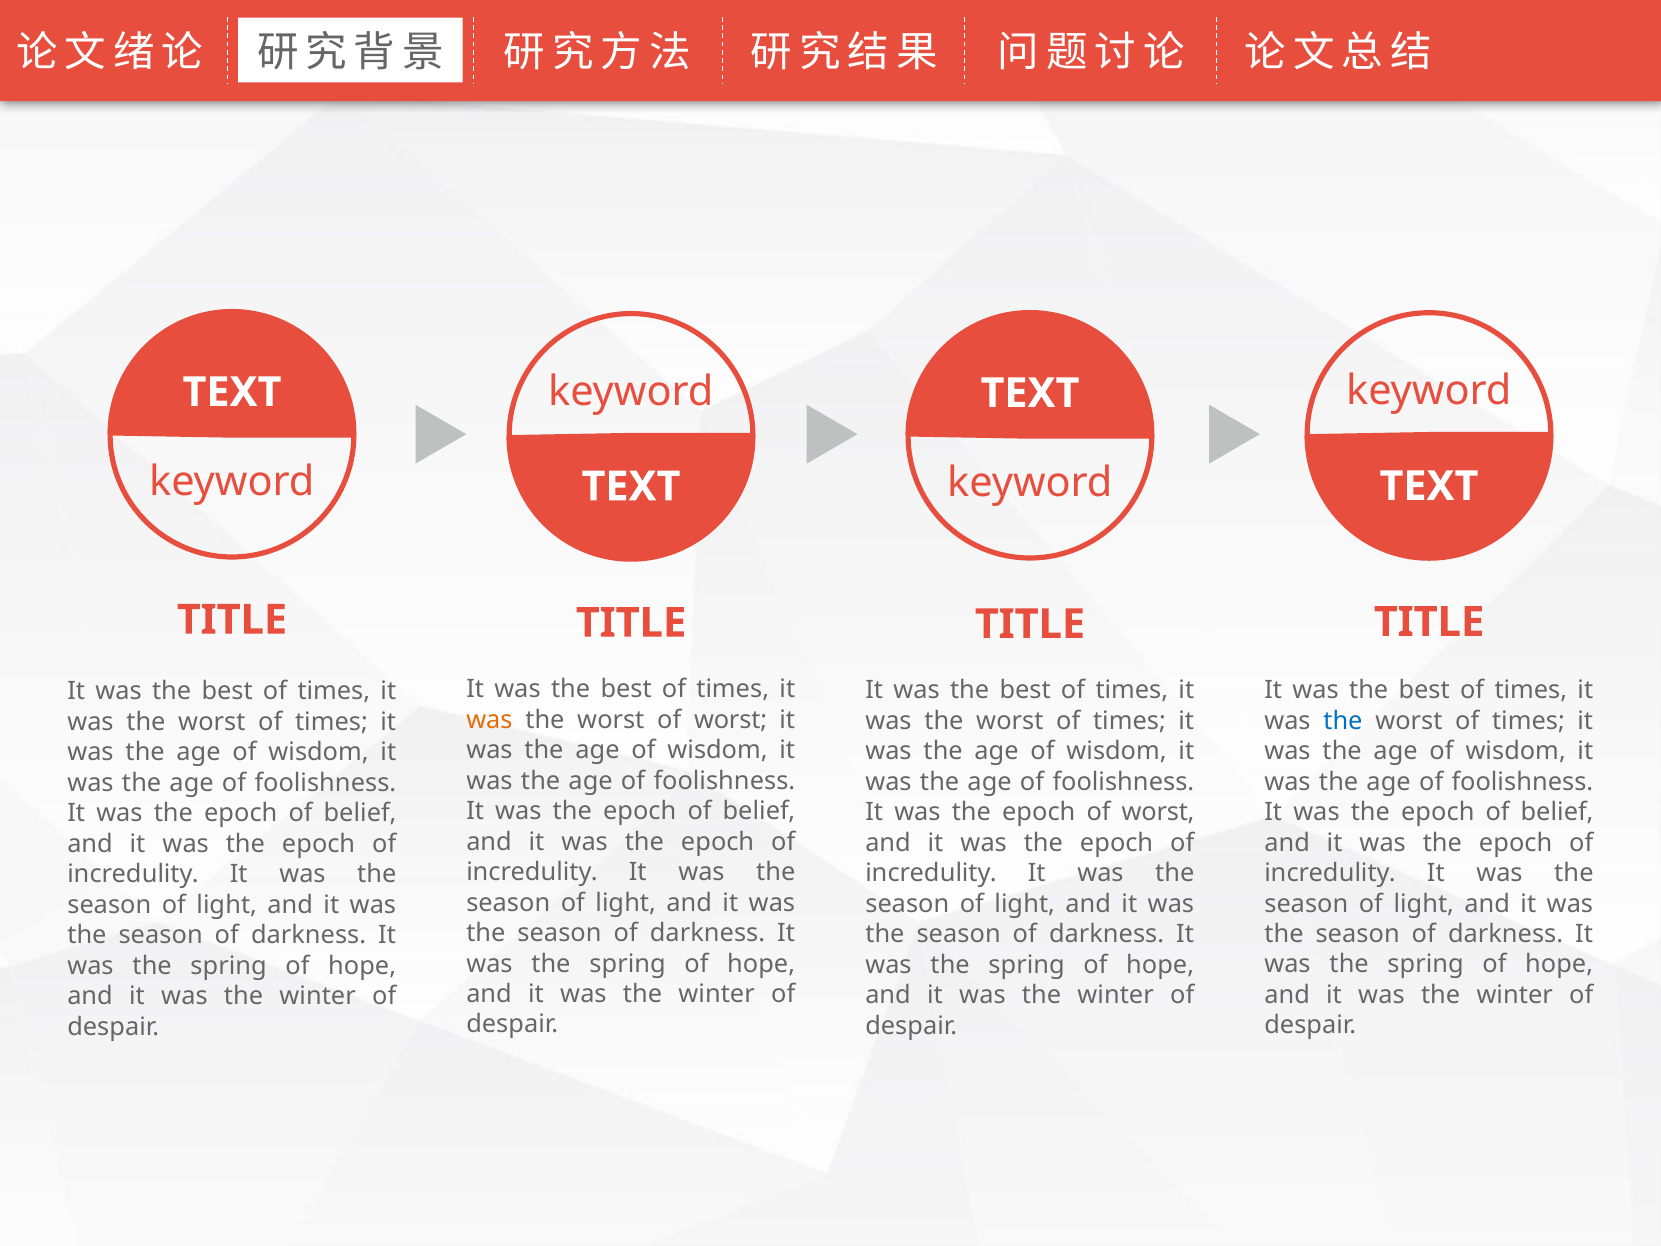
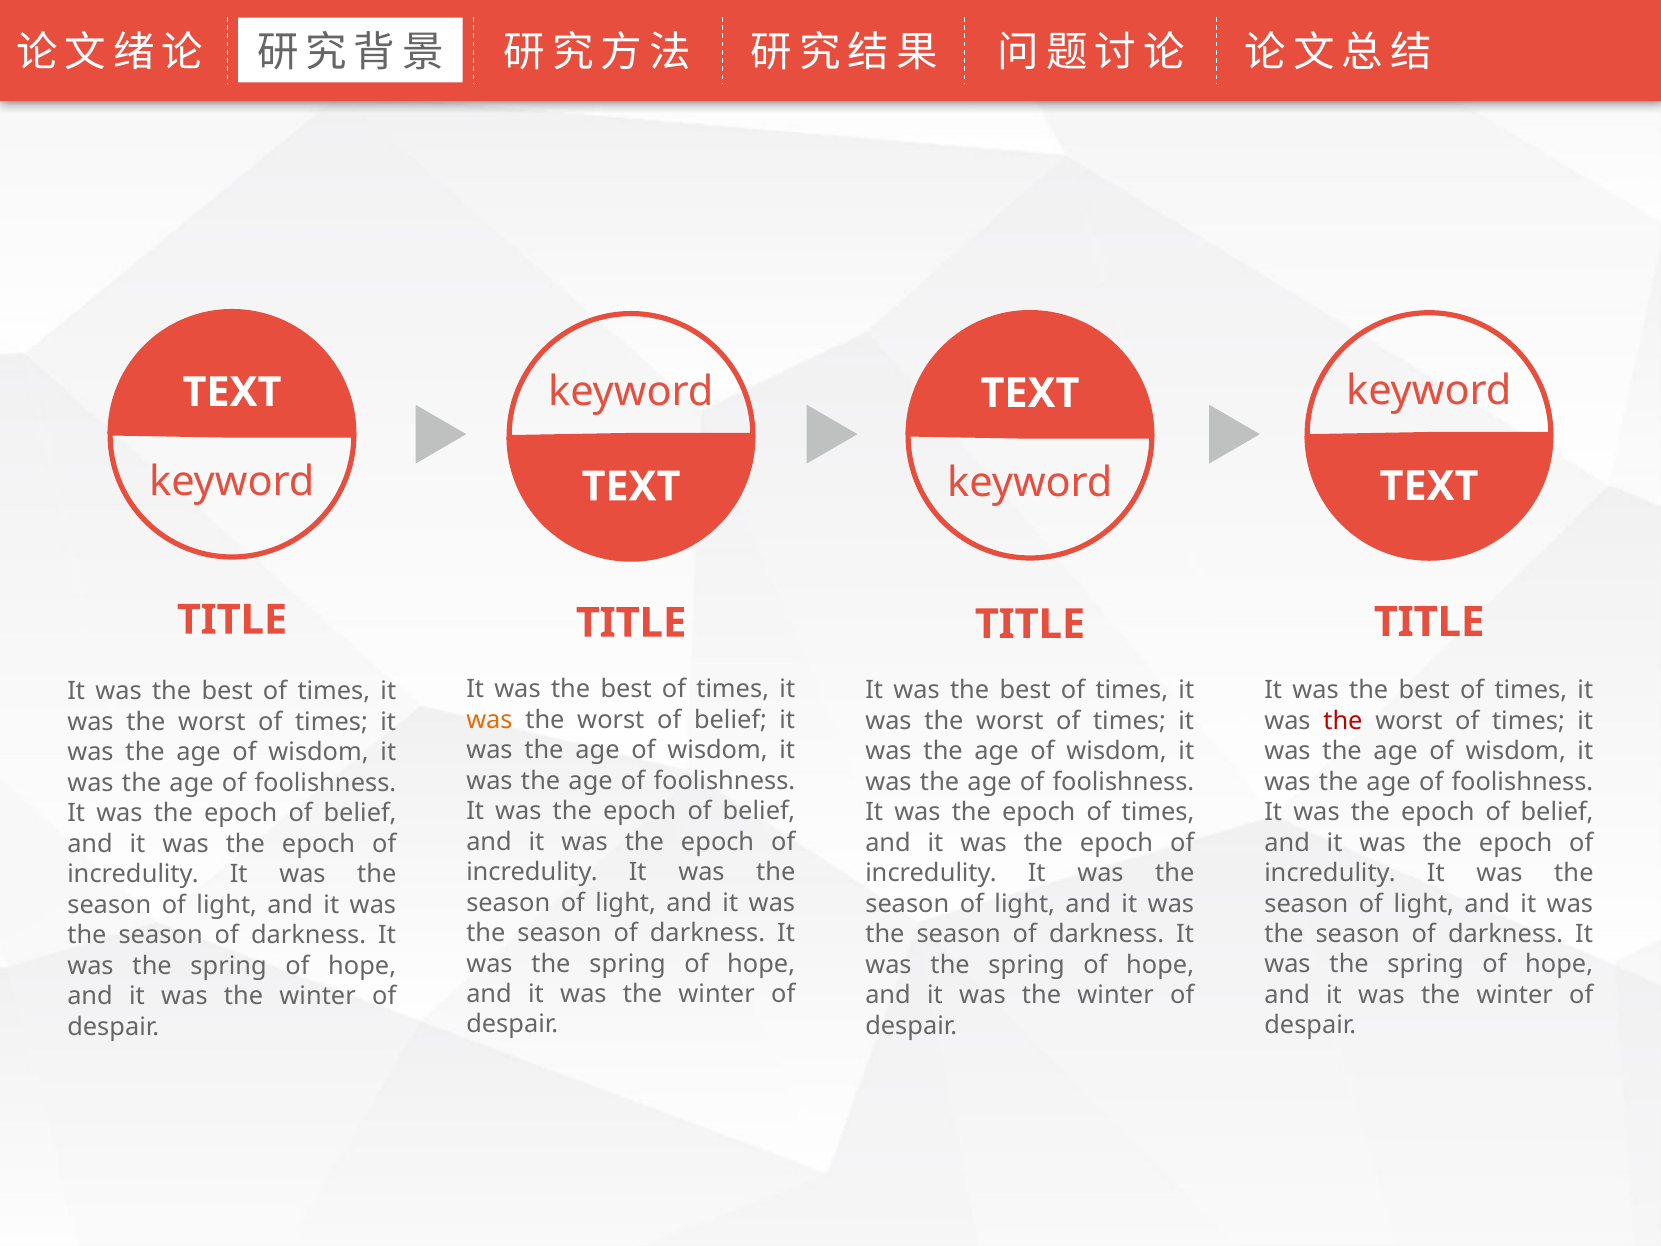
worst of worst: worst -> belief
the at (1343, 721) colour: blue -> red
epoch of worst: worst -> times
